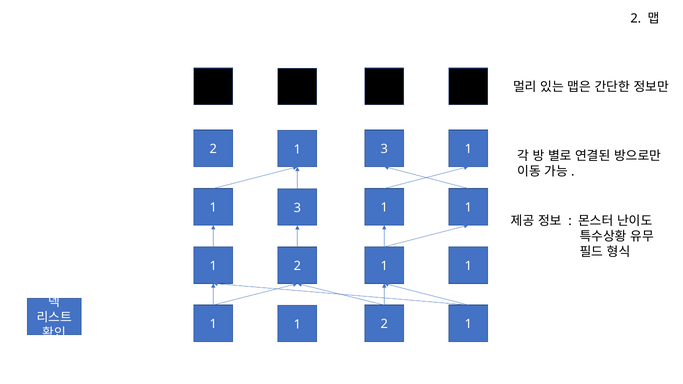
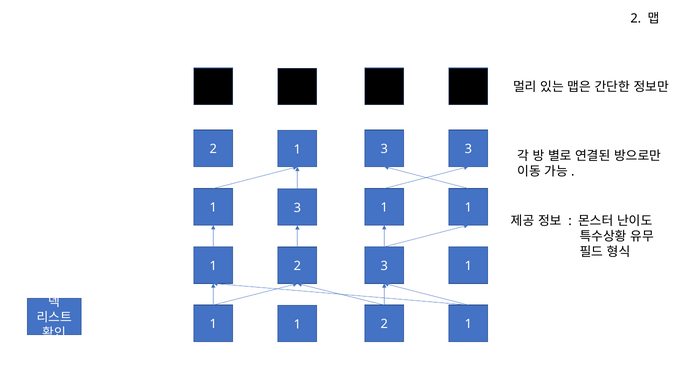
2 1 3 1: 1 -> 3
1 at (384, 266): 1 -> 3
